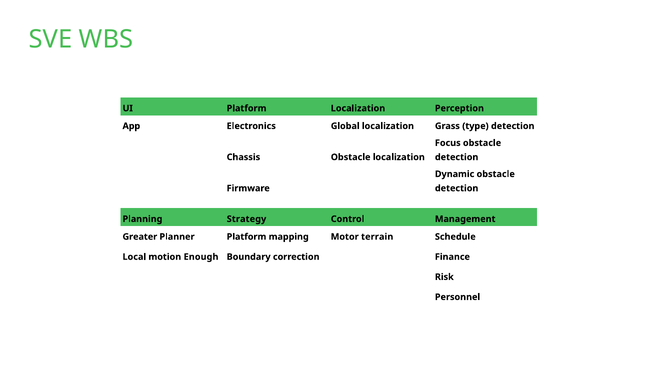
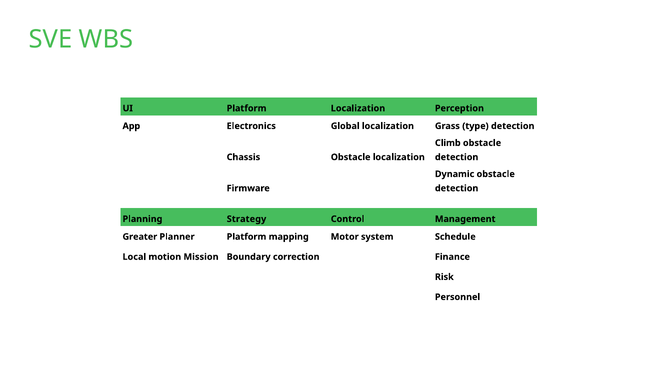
Focus: Focus -> Climb
terrain: terrain -> system
Enough: Enough -> Mission
